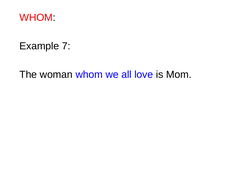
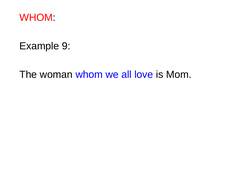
7: 7 -> 9
